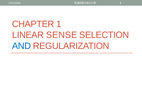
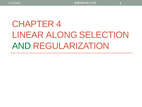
CHAPTER 1: 1 -> 4
SENSE: SENSE -> ALONG
AND colour: blue -> green
